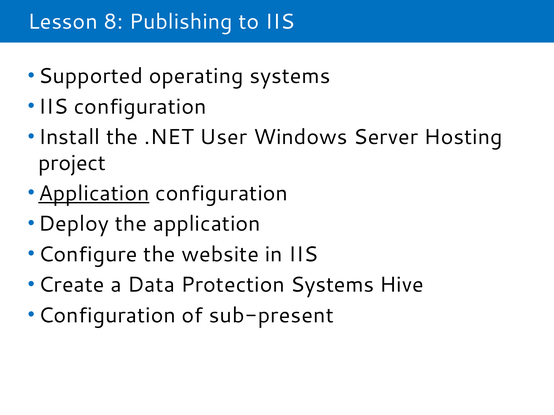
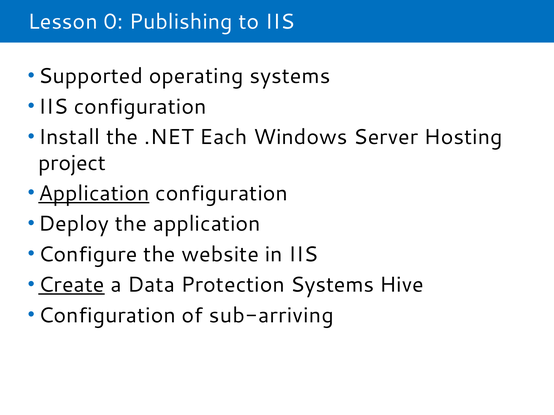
8: 8 -> 0
User: User -> Each
Create underline: none -> present
sub-present: sub-present -> sub-arriving
